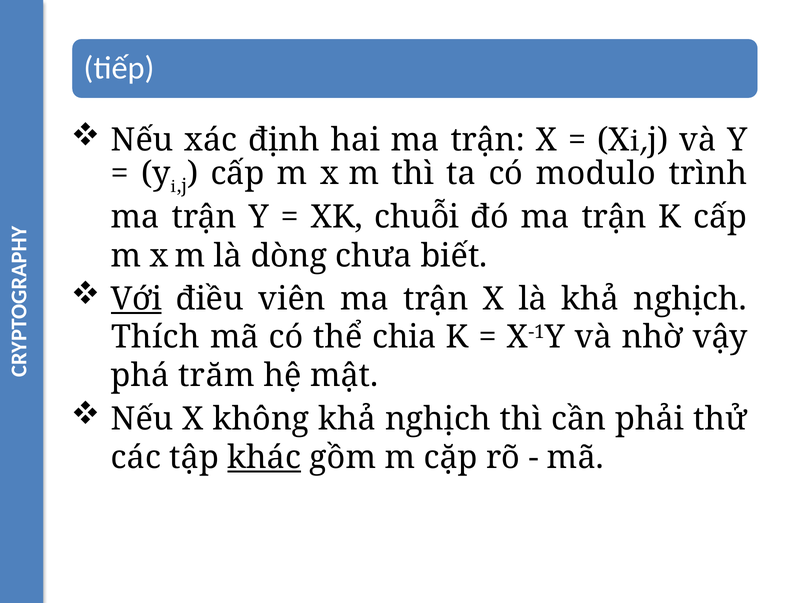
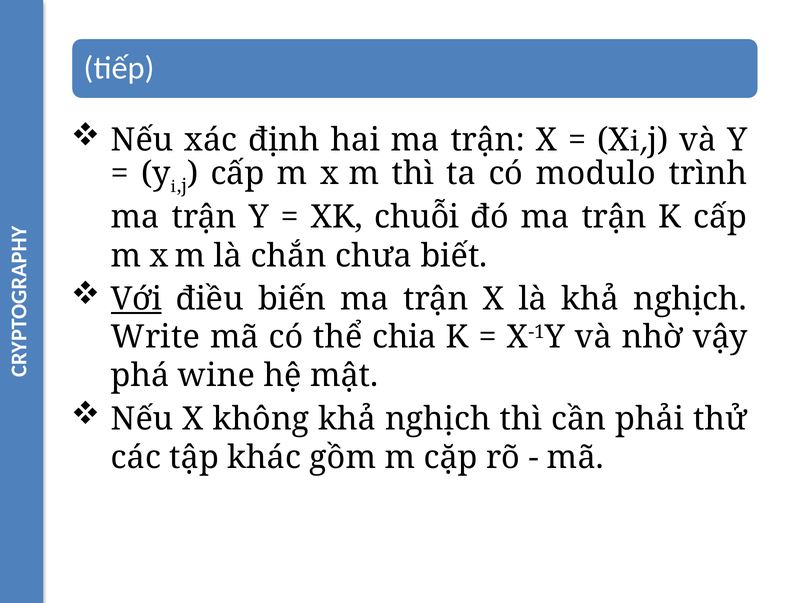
dòng: dòng -> chắn
viên: viên -> biến
Thích: Thích -> Write
trăm: trăm -> wine
khác underline: present -> none
